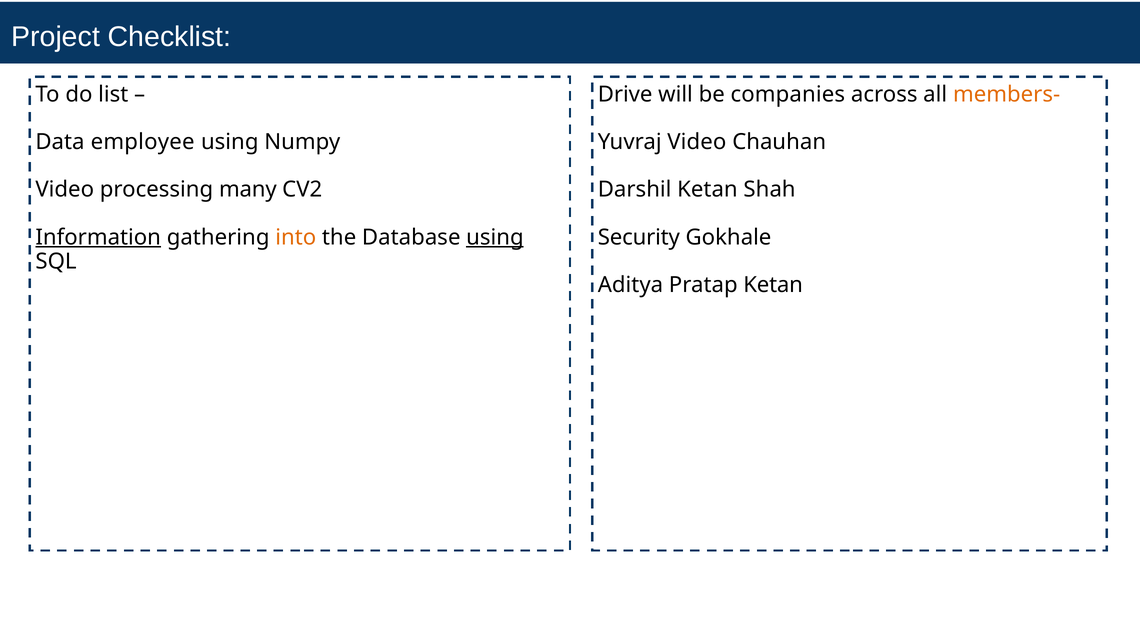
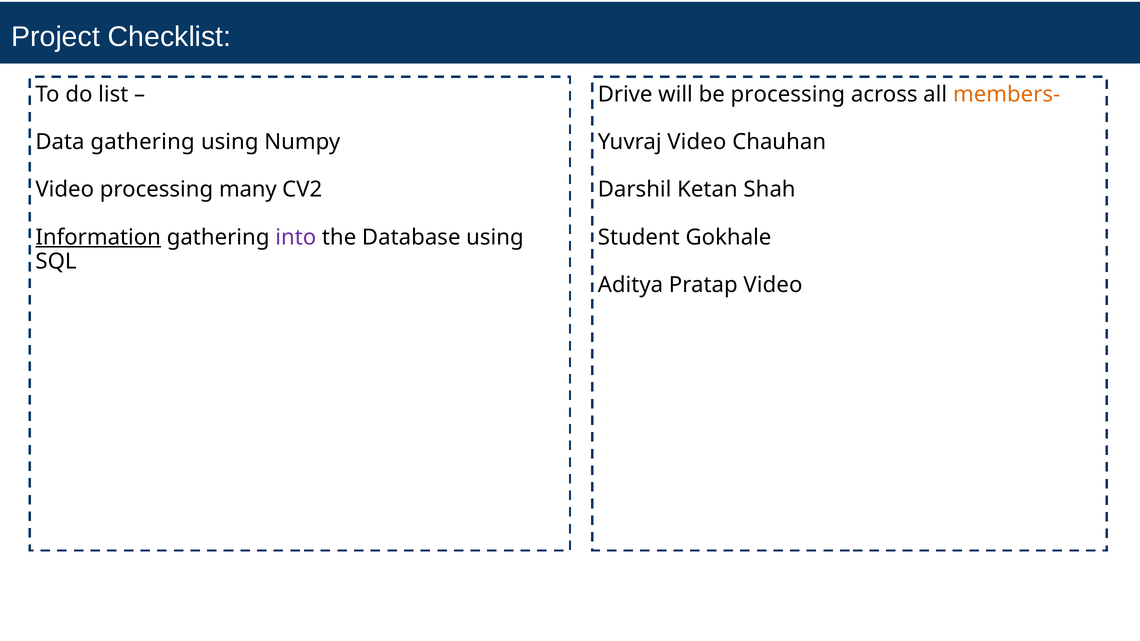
be companies: companies -> processing
Data employee: employee -> gathering
into colour: orange -> purple
using at (495, 237) underline: present -> none
Security: Security -> Student
Pratap Ketan: Ketan -> Video
